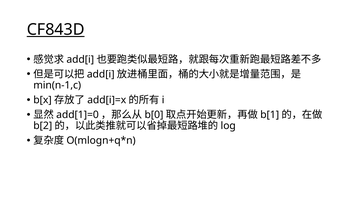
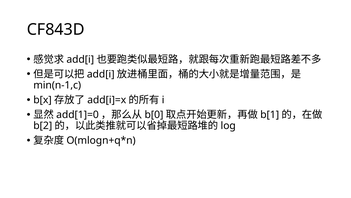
CF843D underline: present -> none
